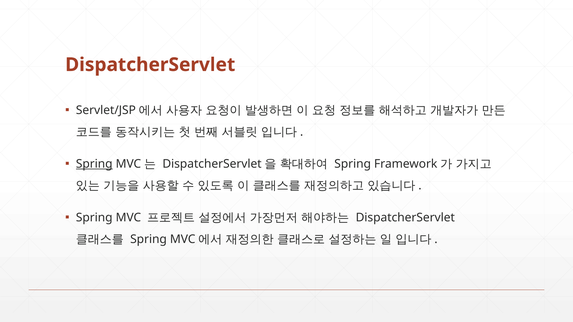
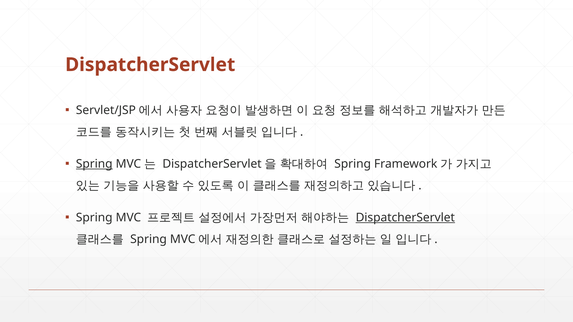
DispatcherServlet at (405, 218) underline: none -> present
